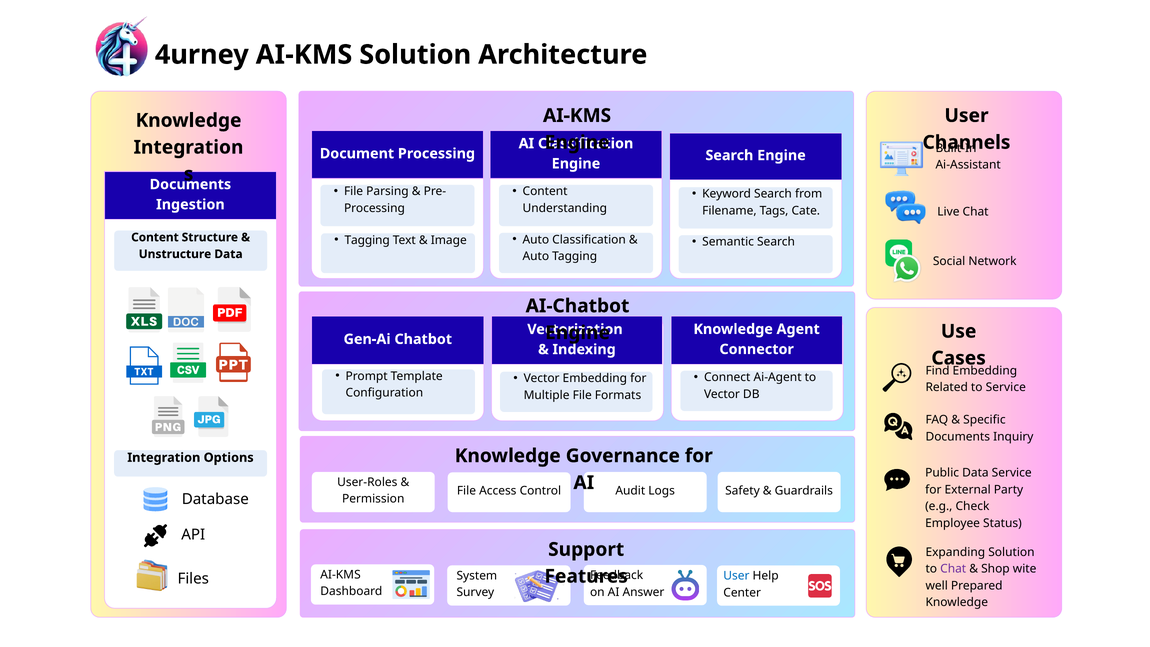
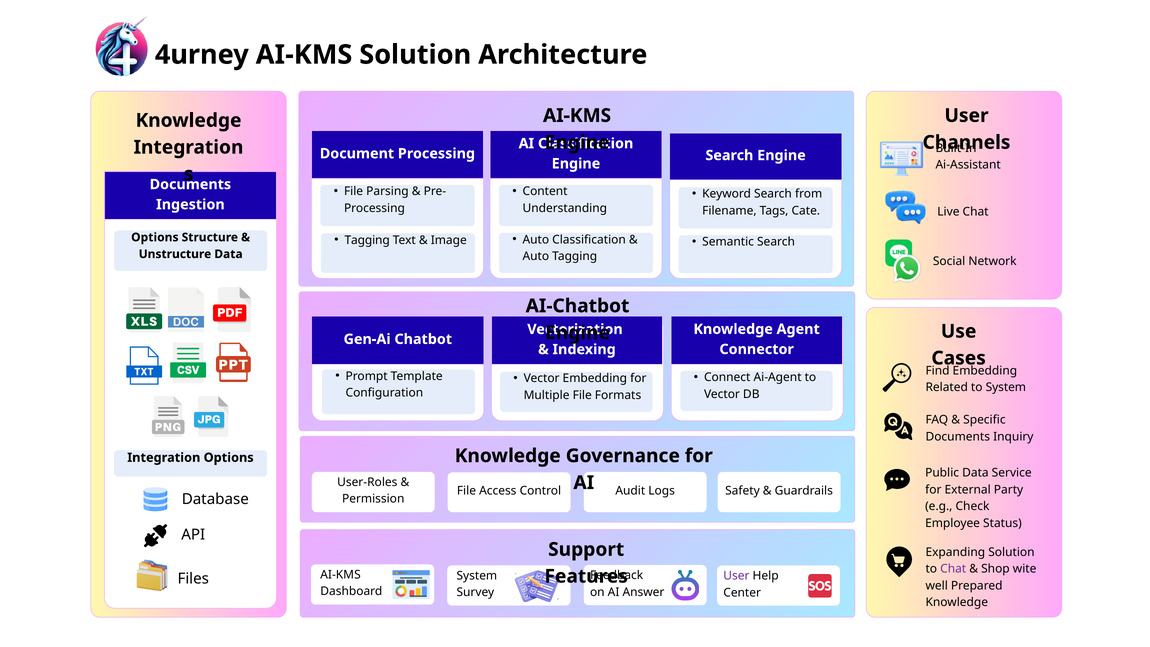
Content at (155, 237): Content -> Options
to Service: Service -> System
User at (736, 576) colour: blue -> purple
